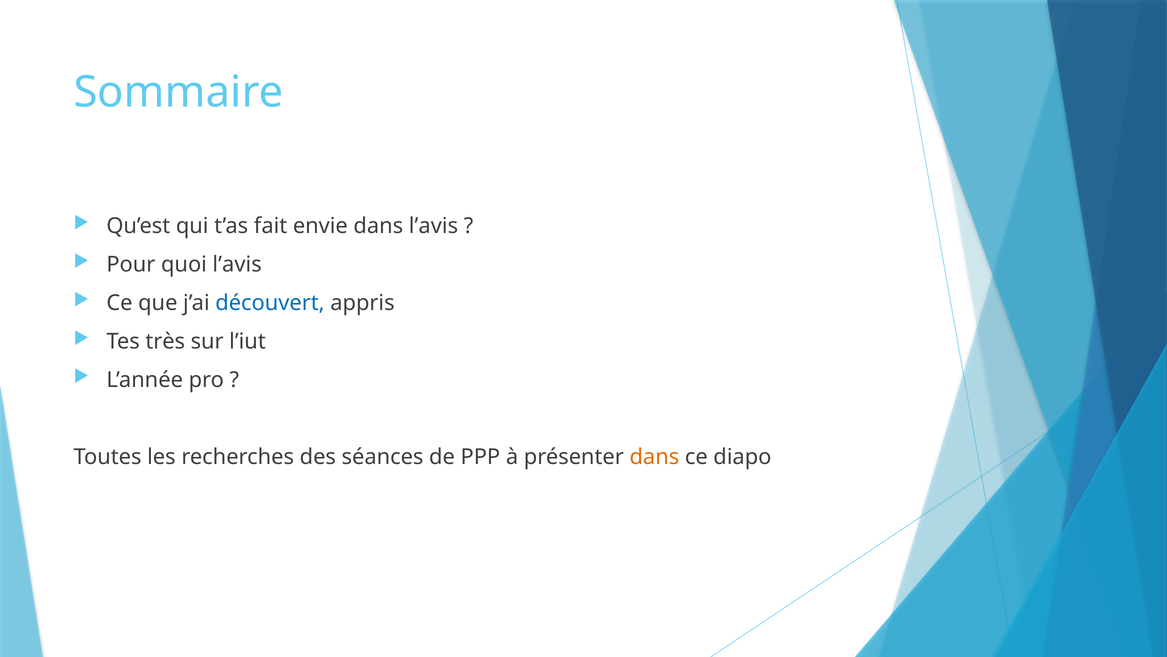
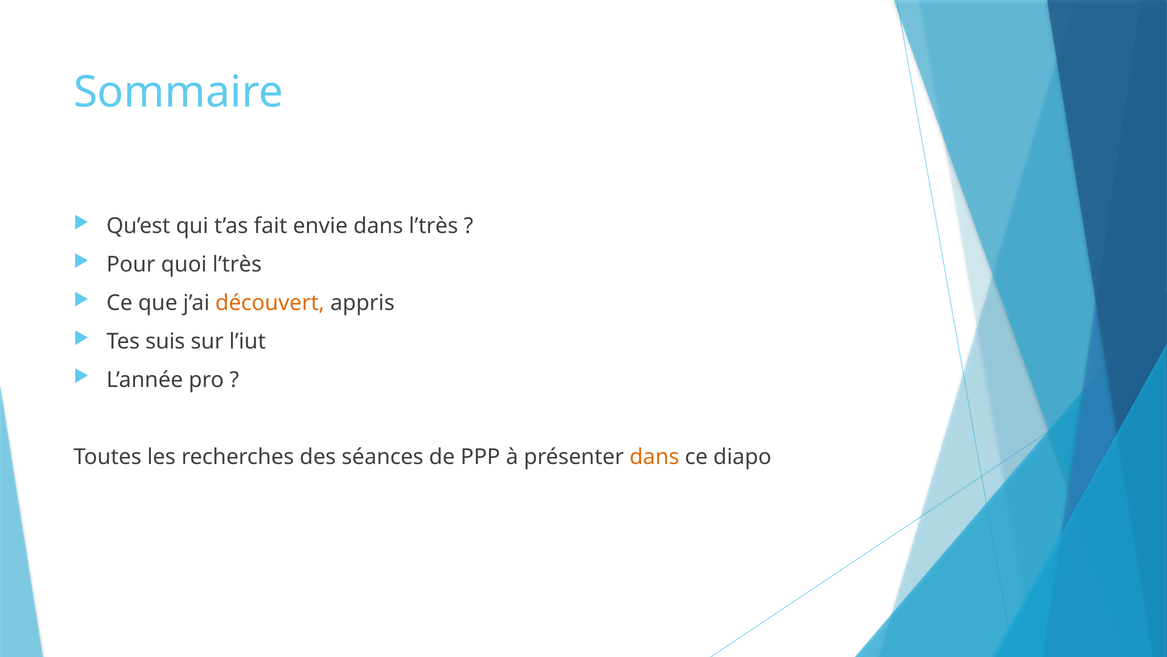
dans l’avis: l’avis -> l’très
quoi l’avis: l’avis -> l’très
découvert colour: blue -> orange
très: très -> suis
